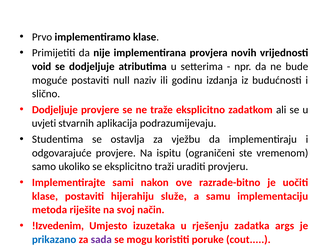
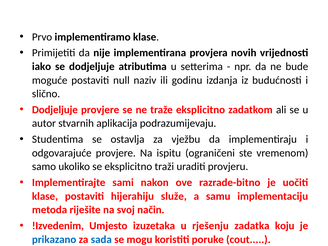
void: void -> iako
uvjeti: uvjeti -> autor
args: args -> koju
sada colour: purple -> blue
